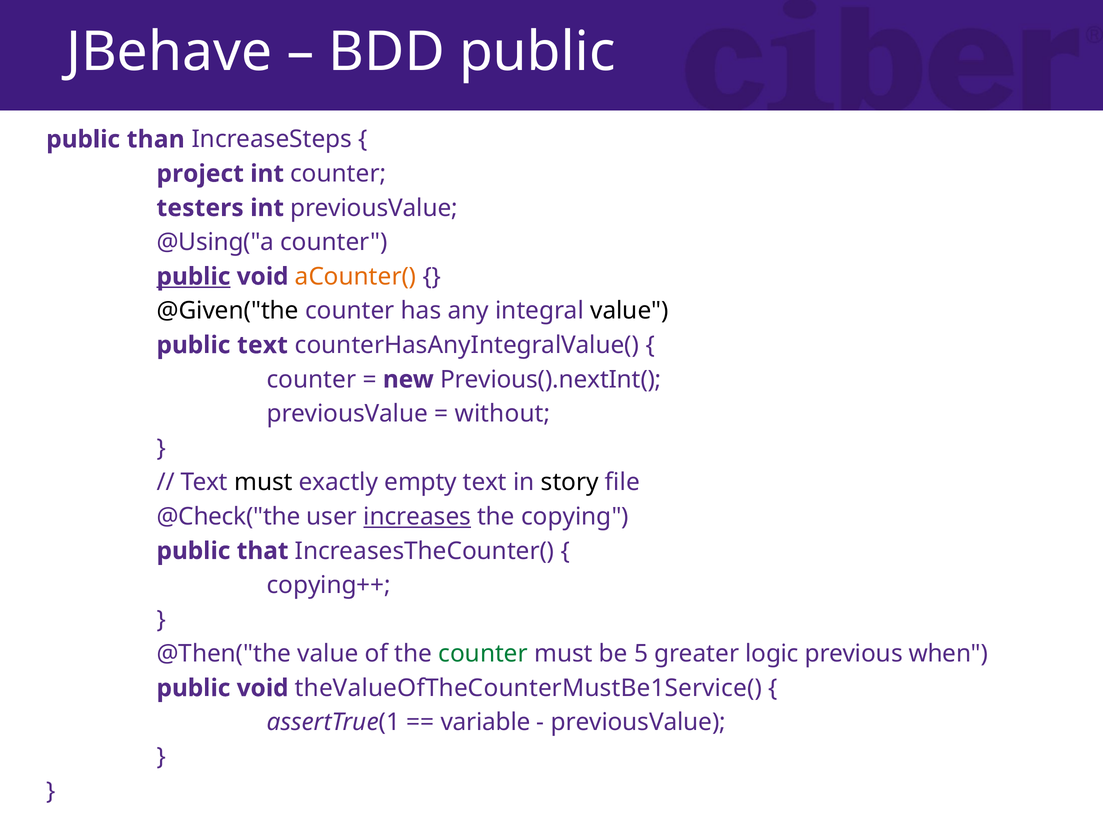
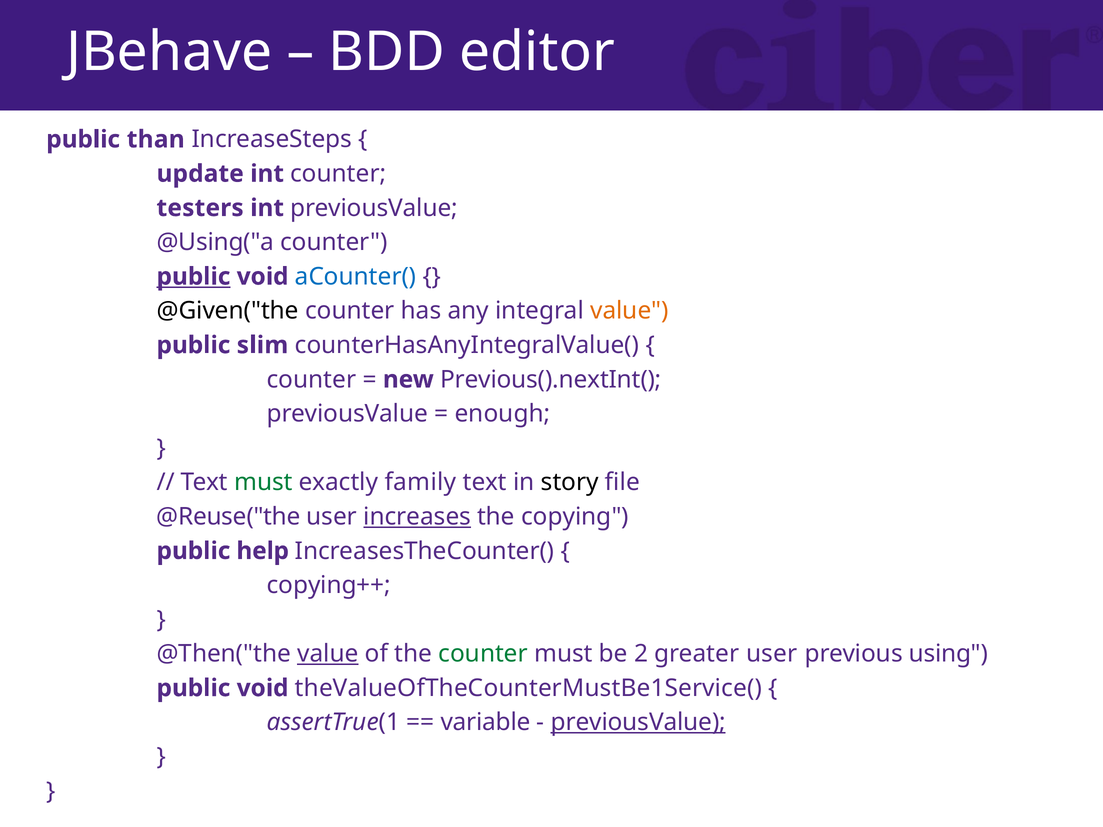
BDD public: public -> editor
project: project -> update
aCounter( colour: orange -> blue
value at (629, 311) colour: black -> orange
public text: text -> slim
without: without -> enough
must at (263, 482) colour: black -> green
empty: empty -> family
@Check("the: @Check("the -> @Reuse("the
that: that -> help
value at (328, 654) underline: none -> present
5: 5 -> 2
greater logic: logic -> user
when: when -> using
previousValue at (638, 723) underline: none -> present
